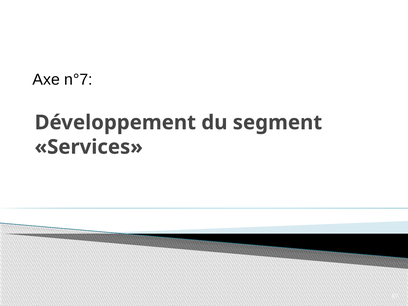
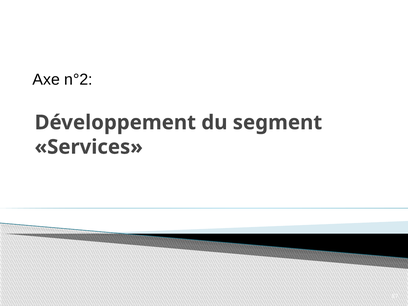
n°7: n°7 -> n°2
